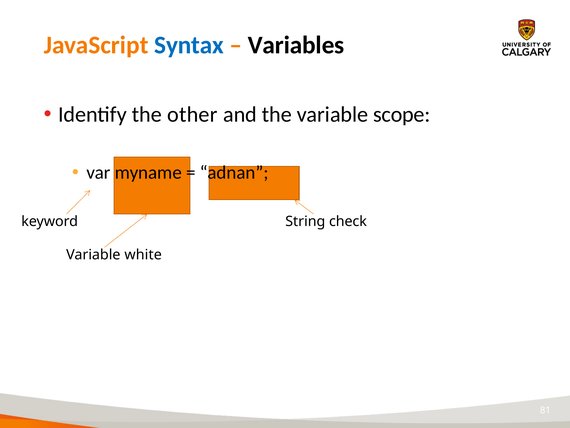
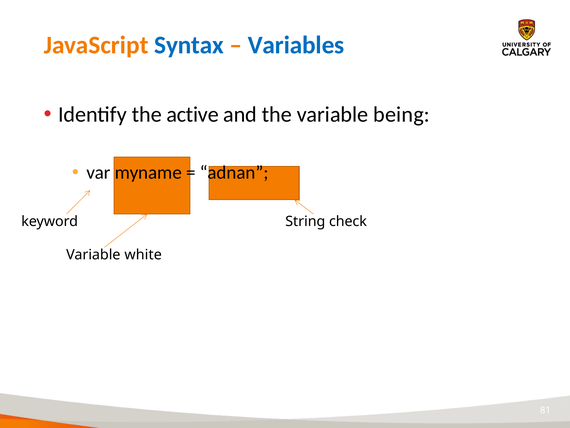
Variables colour: black -> blue
other: other -> active
scope: scope -> being
